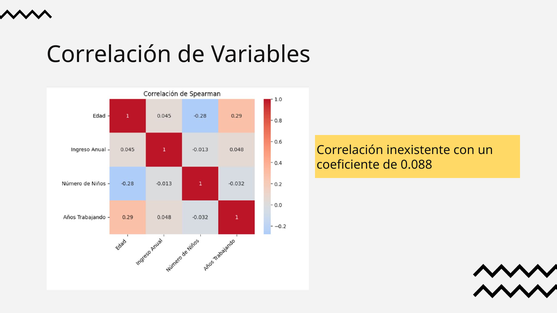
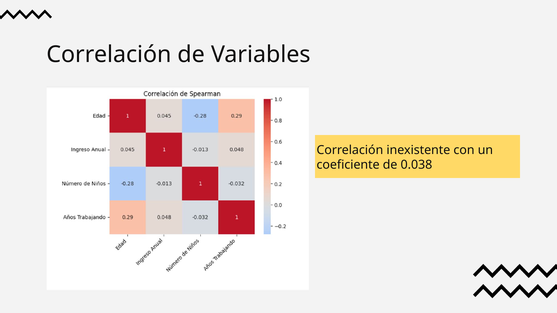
0.088: 0.088 -> 0.038
